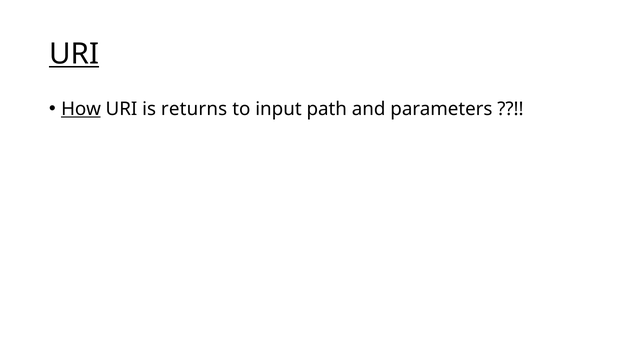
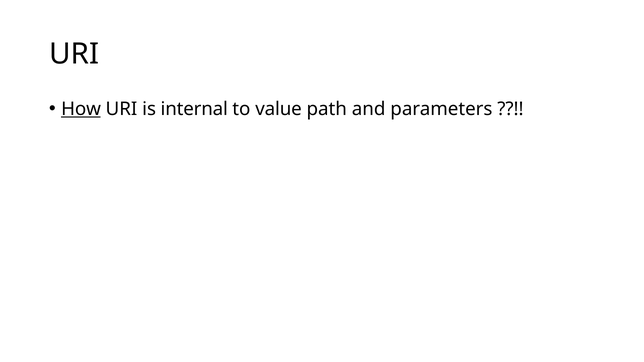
URI at (74, 54) underline: present -> none
returns: returns -> internal
input: input -> value
